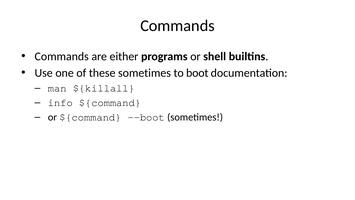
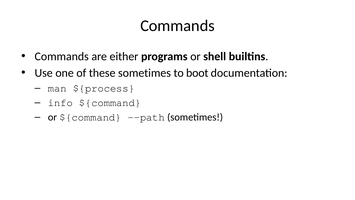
${killall: ${killall -> ${process
--boot: --boot -> --path
